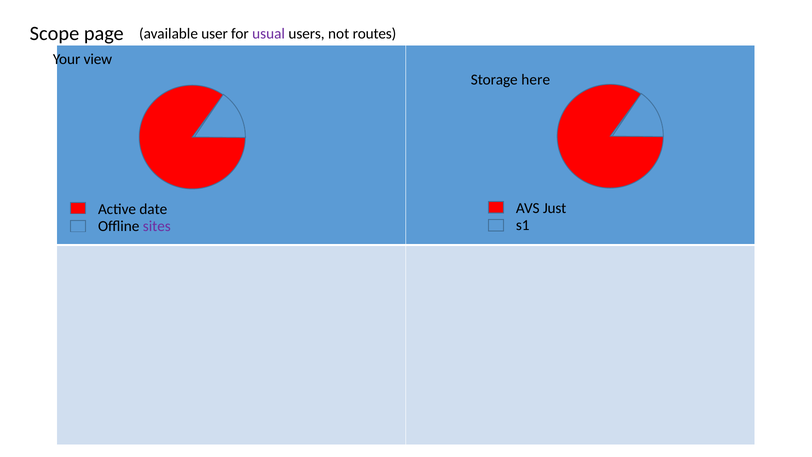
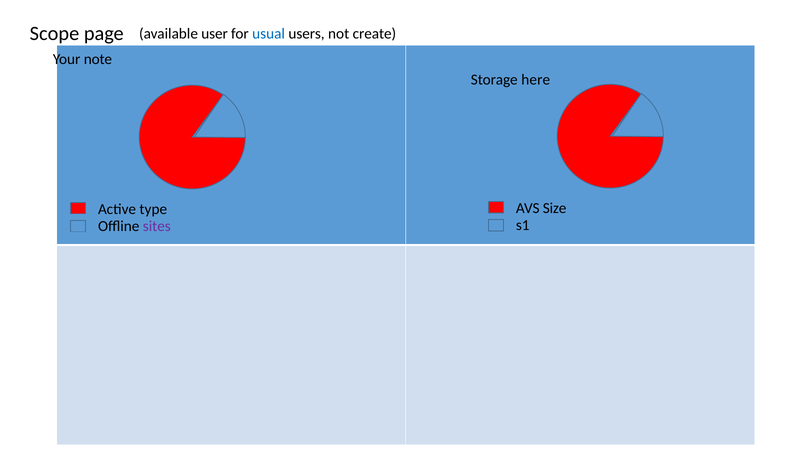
usual colour: purple -> blue
routes: routes -> create
view: view -> note
Just: Just -> Size
date: date -> type
